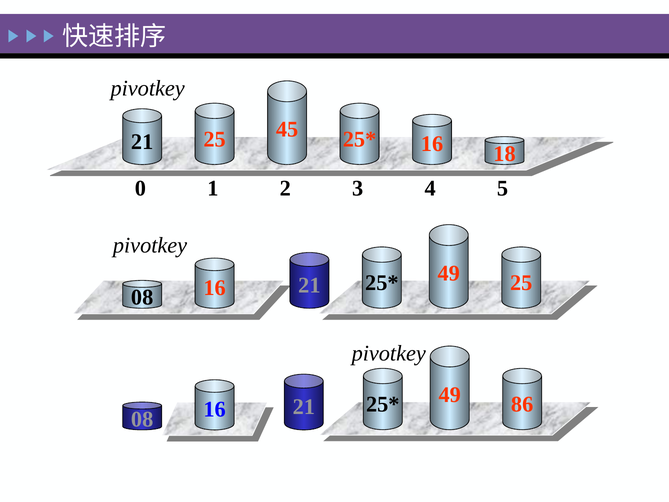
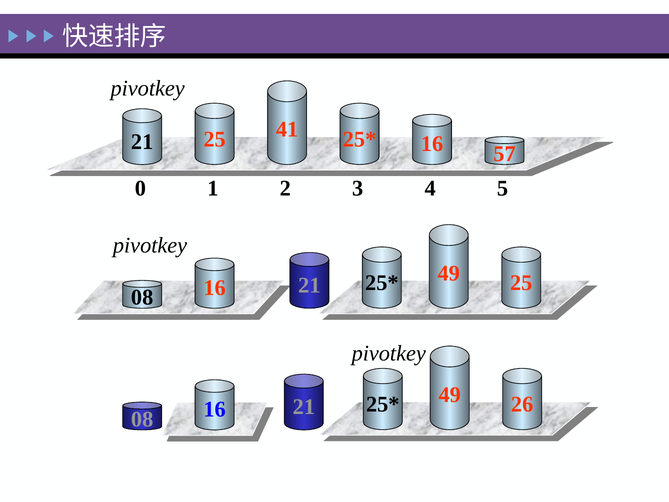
45: 45 -> 41
18: 18 -> 57
86: 86 -> 26
